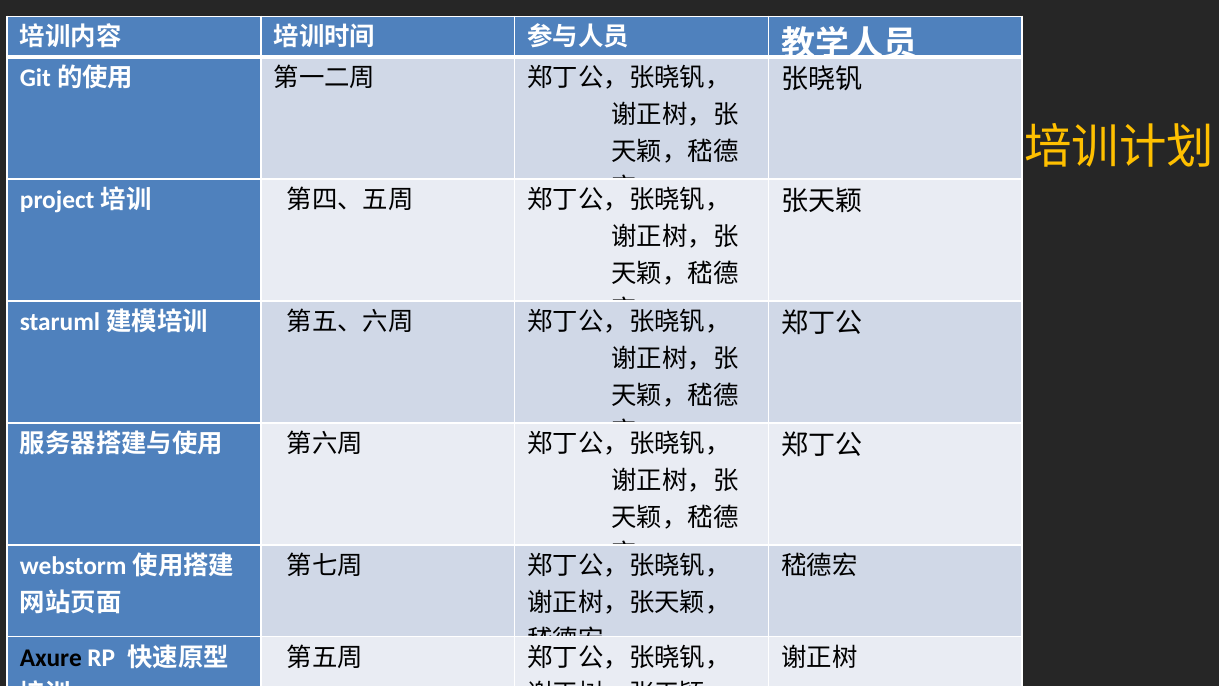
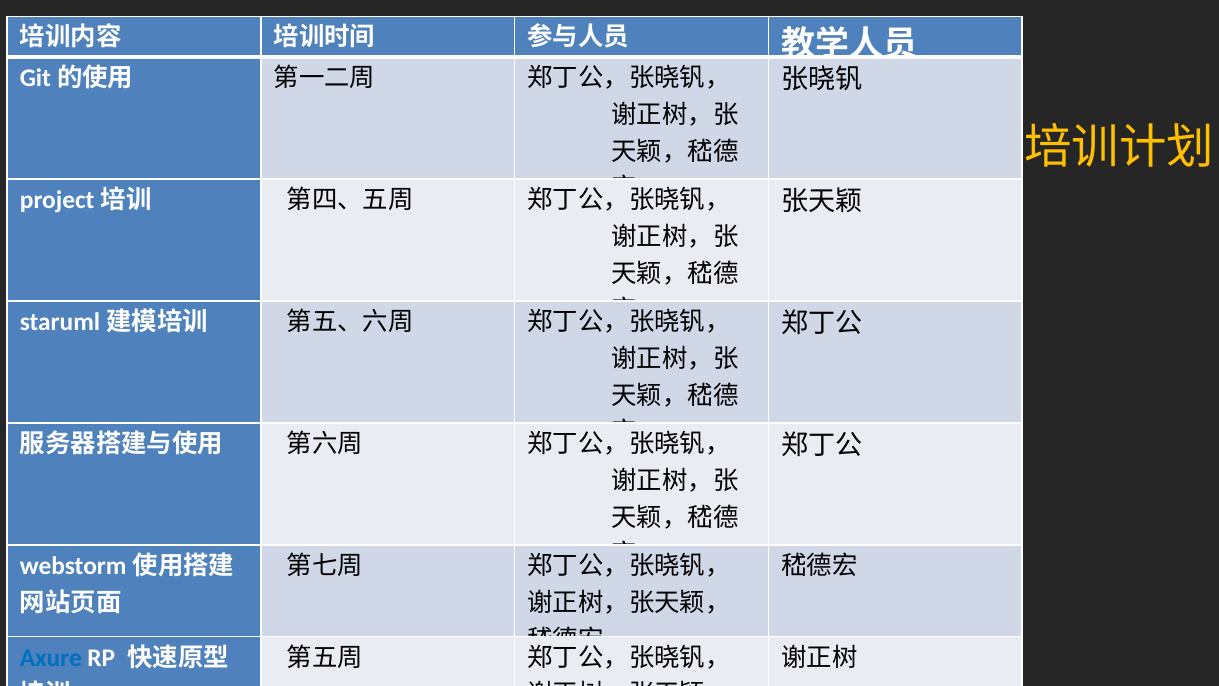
Axure colour: black -> blue
